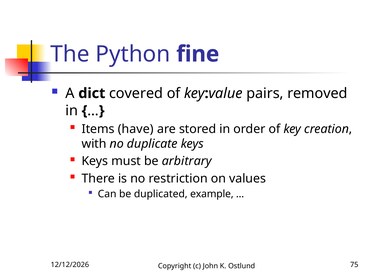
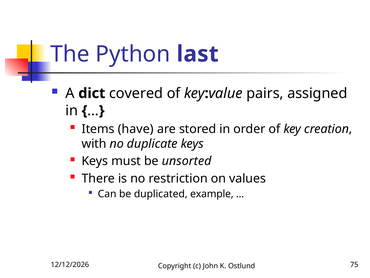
fine: fine -> last
removed: removed -> assigned
arbitrary: arbitrary -> unsorted
